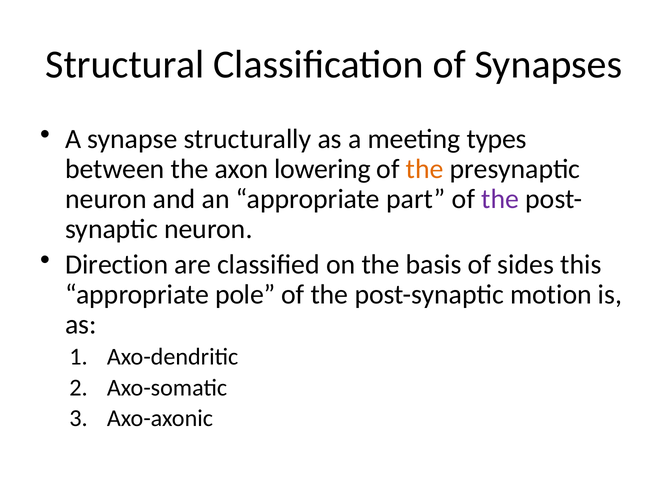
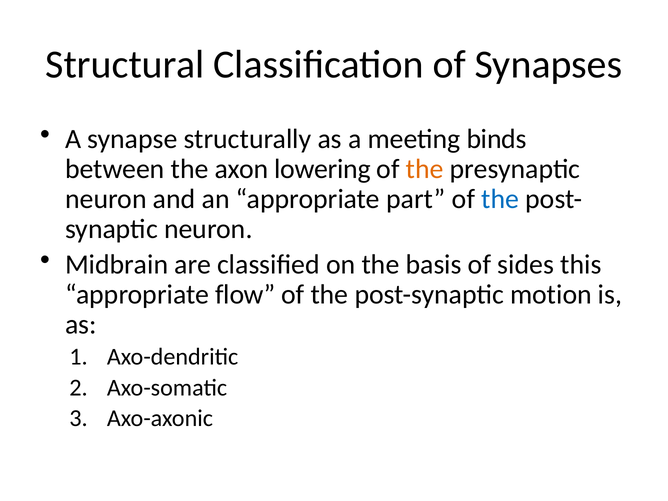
types: types -> binds
the at (500, 199) colour: purple -> blue
Direction: Direction -> Midbrain
pole: pole -> flow
